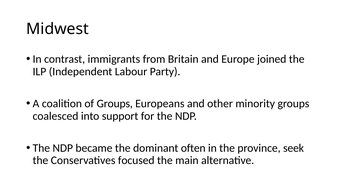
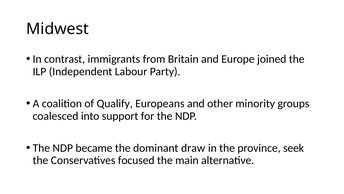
of Groups: Groups -> Qualify
often: often -> draw
